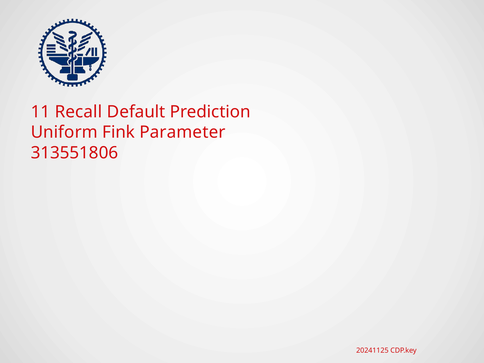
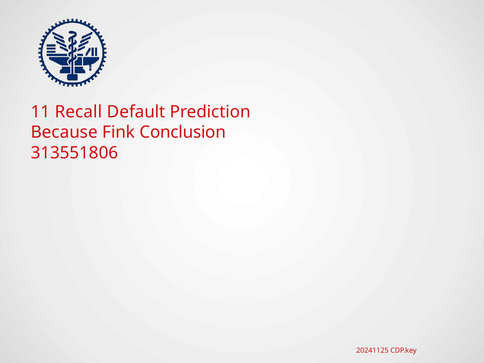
Uniform: Uniform -> Because
Parameter: Parameter -> Conclusion
